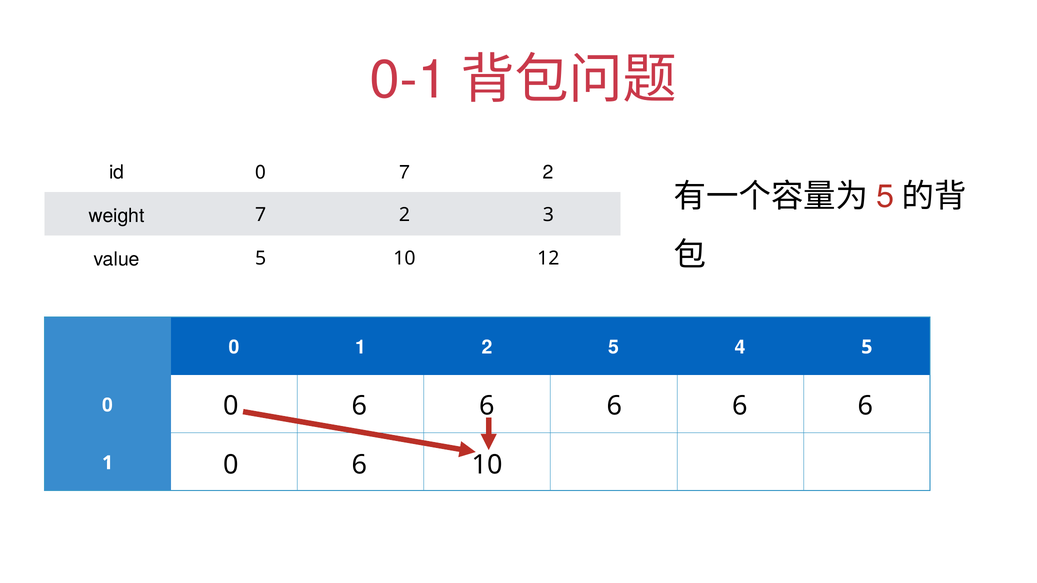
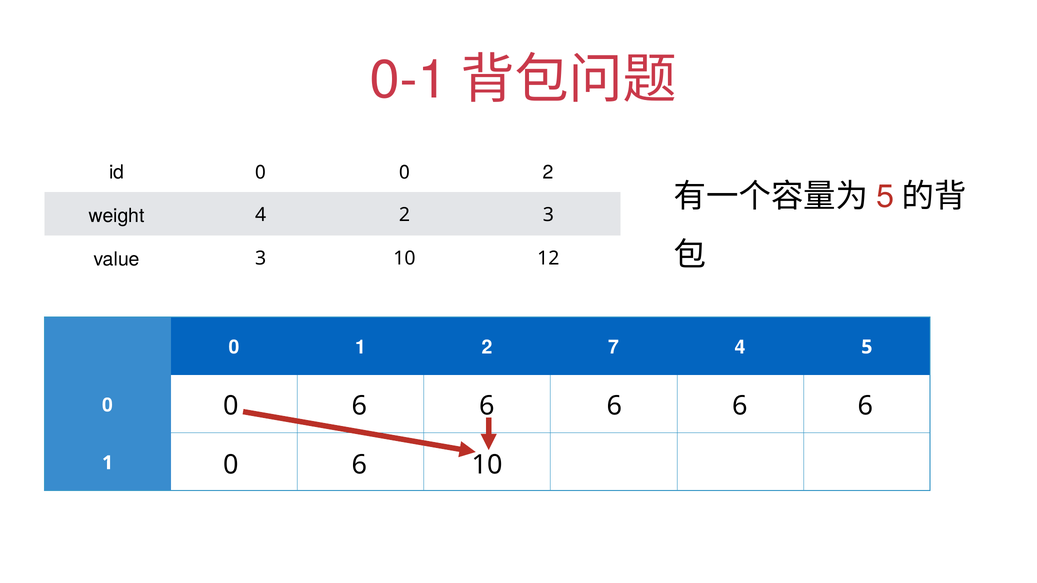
0 7: 7 -> 0
weight 7: 7 -> 4
value 5: 5 -> 3
2 5: 5 -> 7
